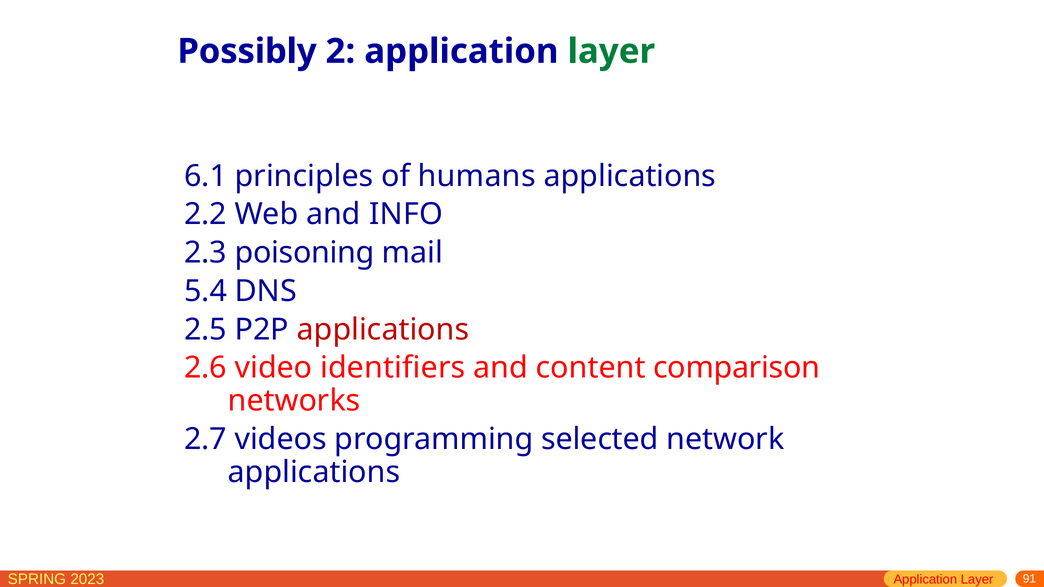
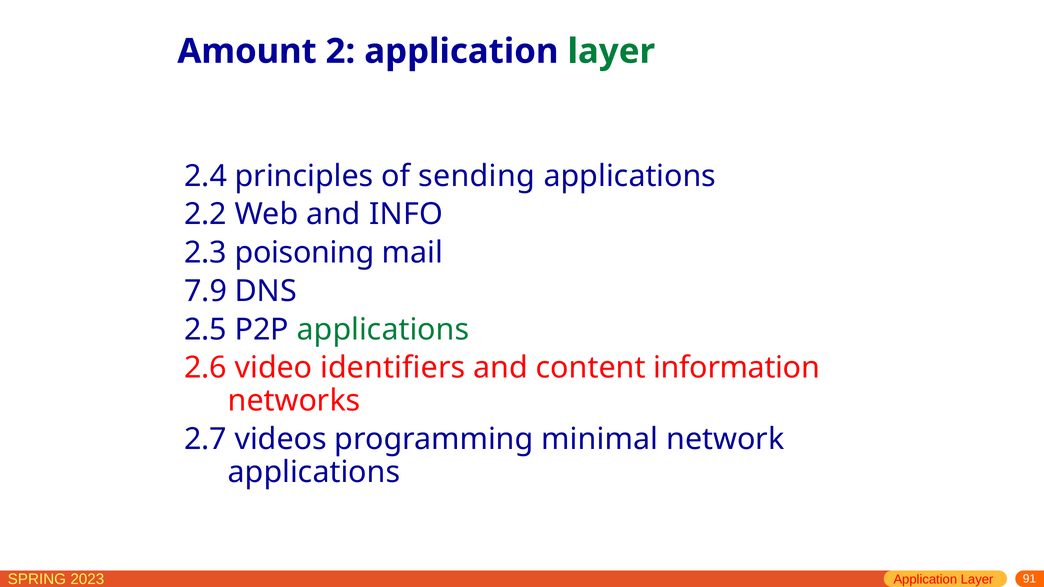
Possibly: Possibly -> Amount
6.1: 6.1 -> 2.4
humans: humans -> sending
5.4: 5.4 -> 7.9
applications at (383, 330) colour: red -> green
comparison: comparison -> information
selected: selected -> minimal
